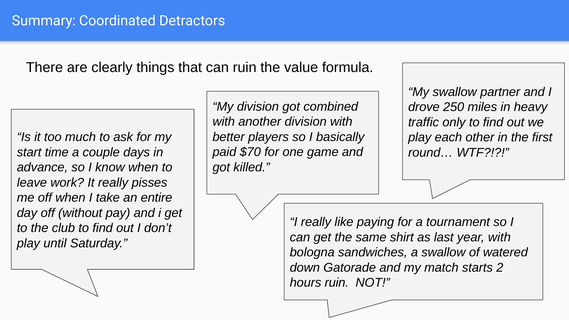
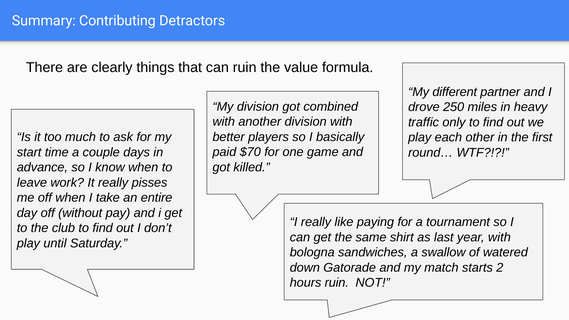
Coordinated: Coordinated -> Contributing
My swallow: swallow -> different
